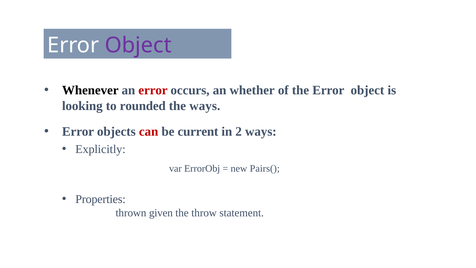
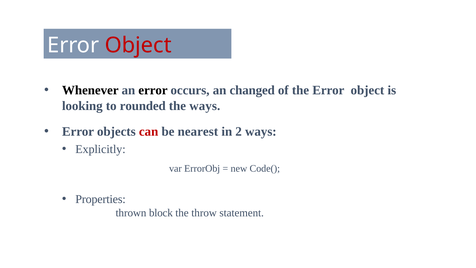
Object at (138, 45) colour: purple -> red
error at (153, 90) colour: red -> black
whether: whether -> changed
current: current -> nearest
Pairs(: Pairs( -> Code(
given: given -> block
